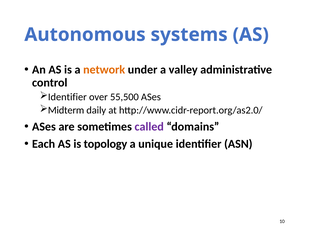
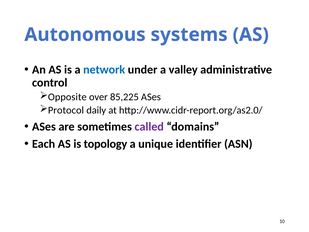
network colour: orange -> blue
Identifier at (67, 97): Identifier -> Opposite
55,500: 55,500 -> 85,225
Midterm: Midterm -> Protocol
